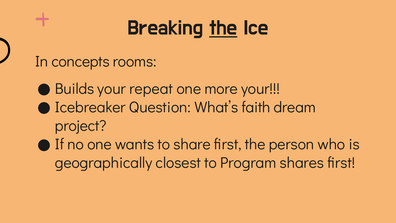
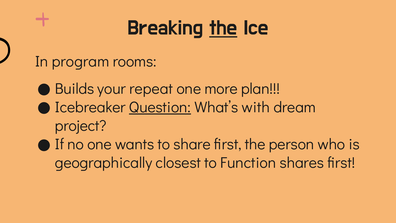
concepts: concepts -> program
more your: your -> plan
Question underline: none -> present
faith: faith -> with
Program: Program -> Function
